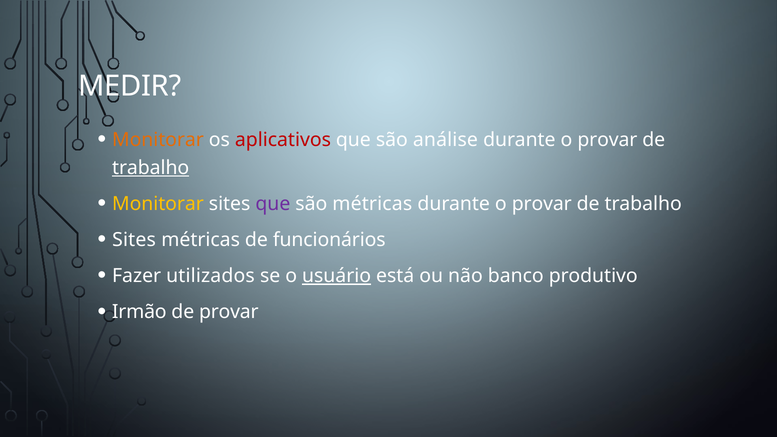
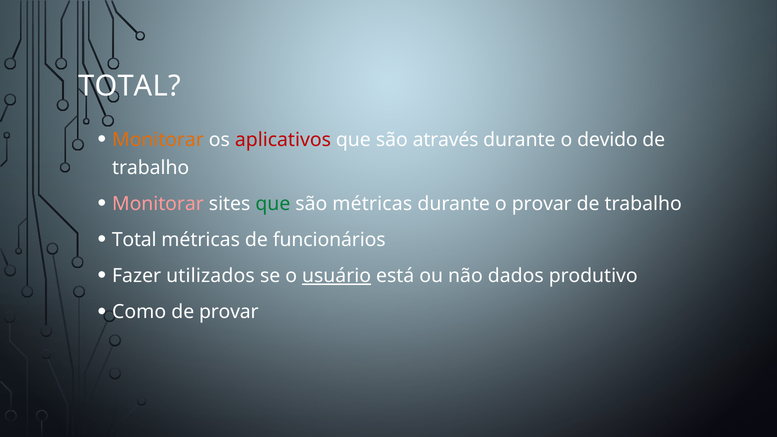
MEDIR at (130, 86): MEDIR -> TOTAL
análise: análise -> através
provar at (607, 140): provar -> devido
trabalho at (151, 168) underline: present -> none
Monitorar at (158, 204) colour: yellow -> pink
que at (273, 204) colour: purple -> green
Sites at (134, 240): Sites -> Total
banco: banco -> dados
Irmão: Irmão -> Como
